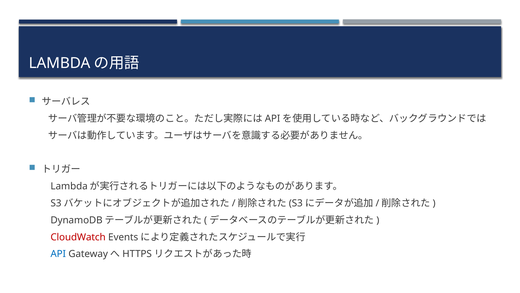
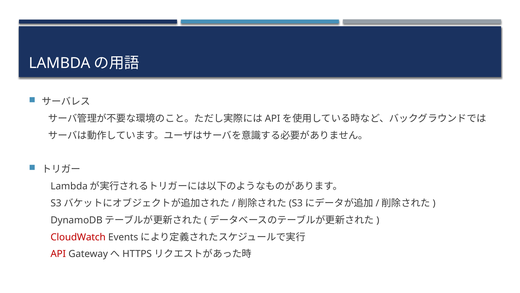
API colour: blue -> red
